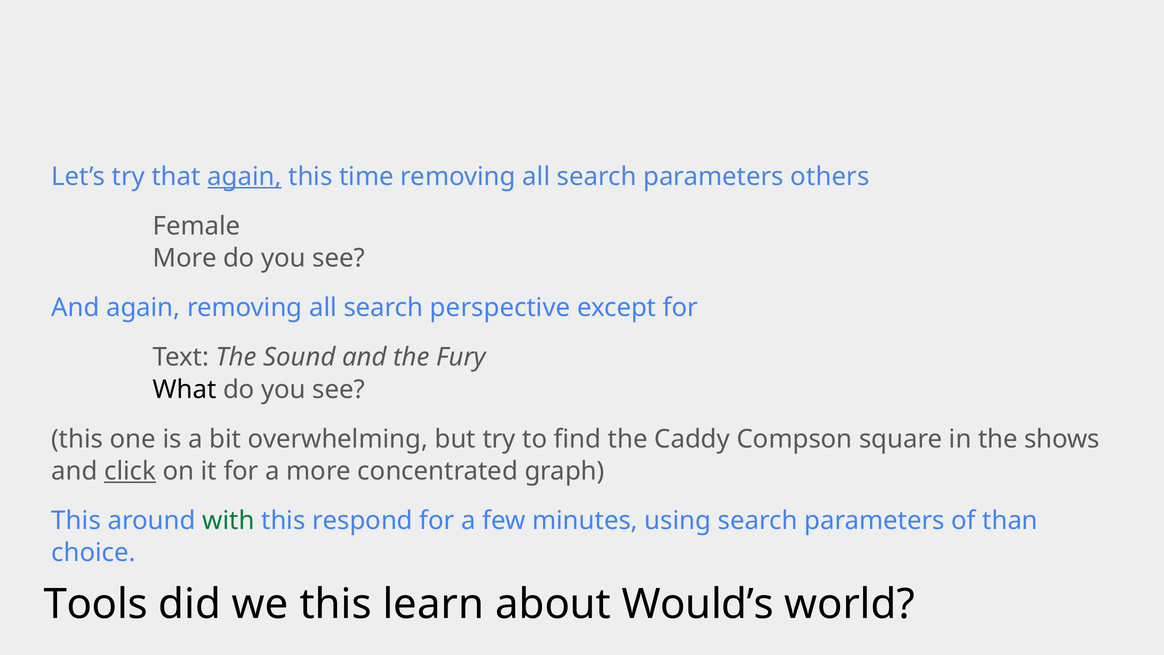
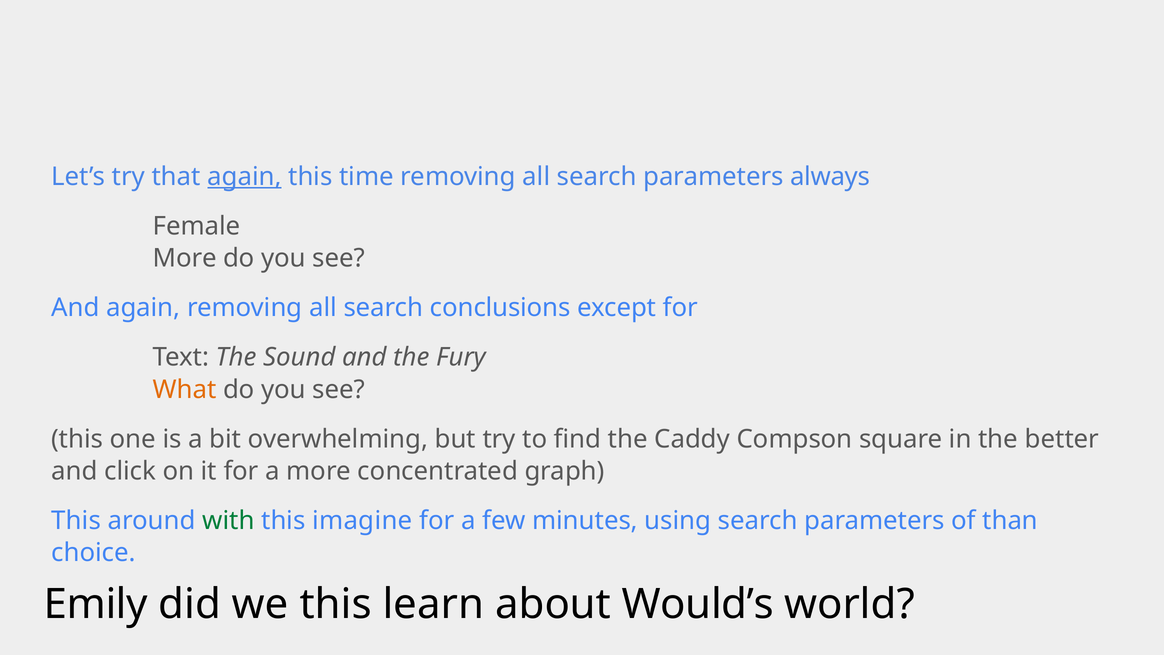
others: others -> always
perspective: perspective -> conclusions
What colour: black -> orange
shows: shows -> better
click underline: present -> none
respond: respond -> imagine
Tools: Tools -> Emily
